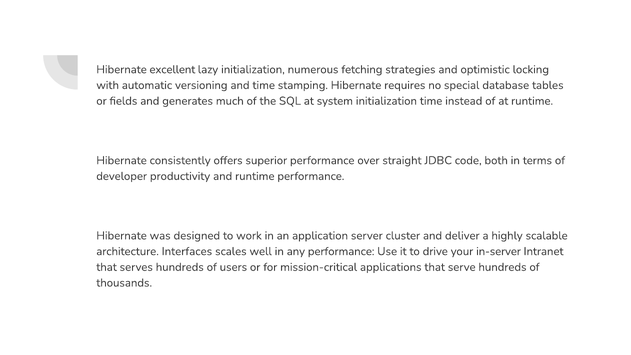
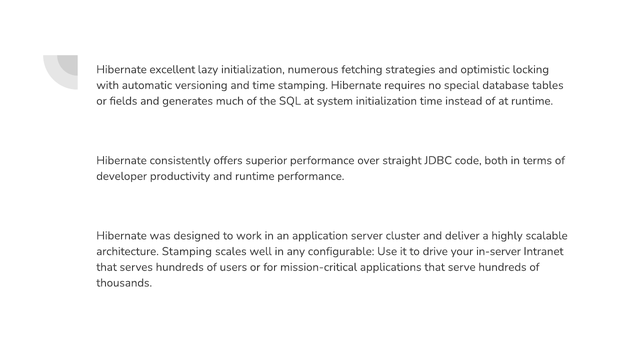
architecture Interfaces: Interfaces -> Stamping
any performance: performance -> configurable
